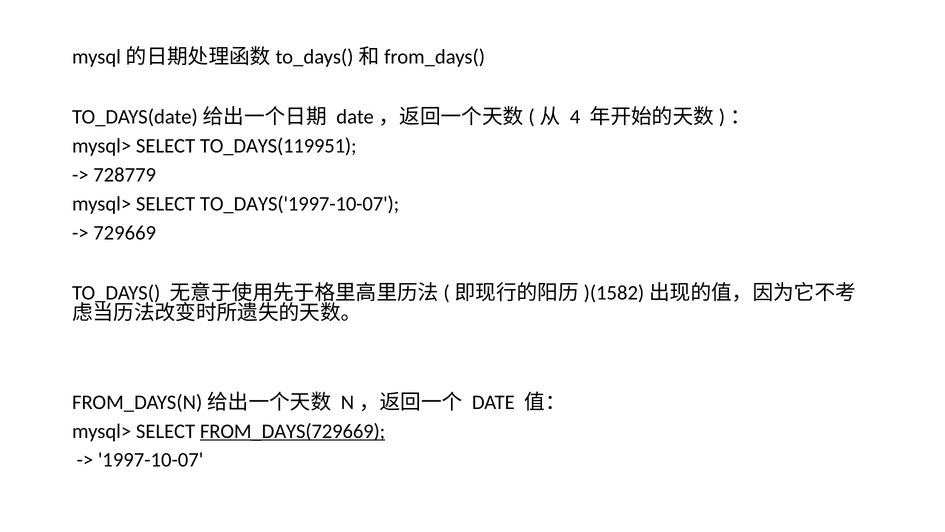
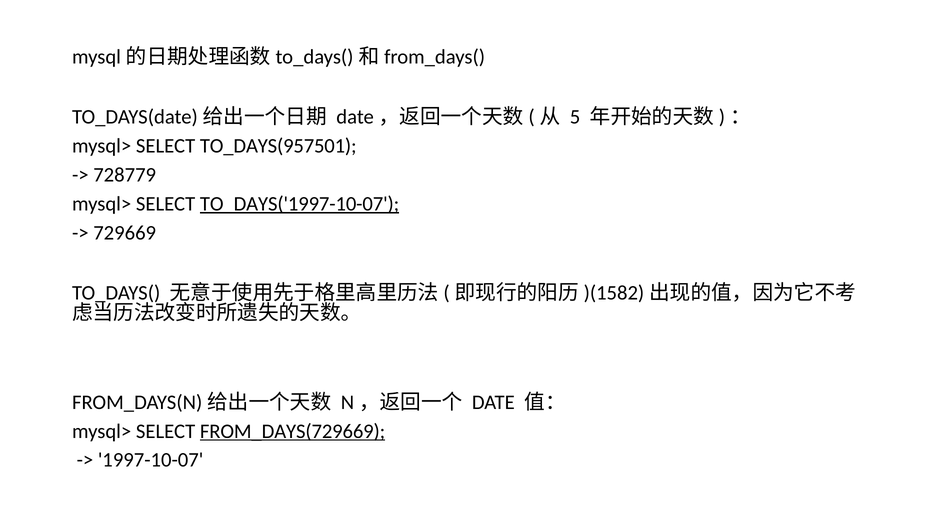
4: 4 -> 5
TO_DAYS(119951: TO_DAYS(119951 -> TO_DAYS(957501
TO_DAYS('1997-10-07 underline: none -> present
